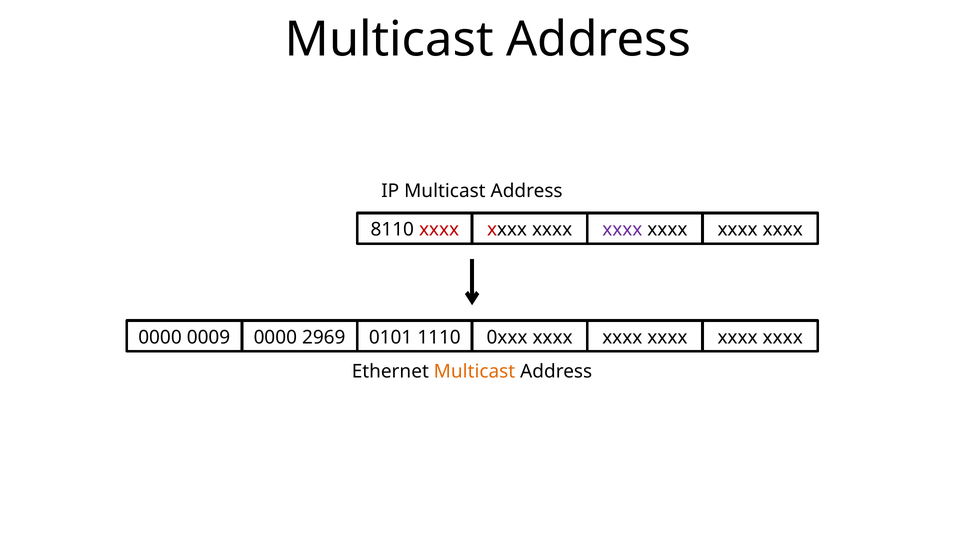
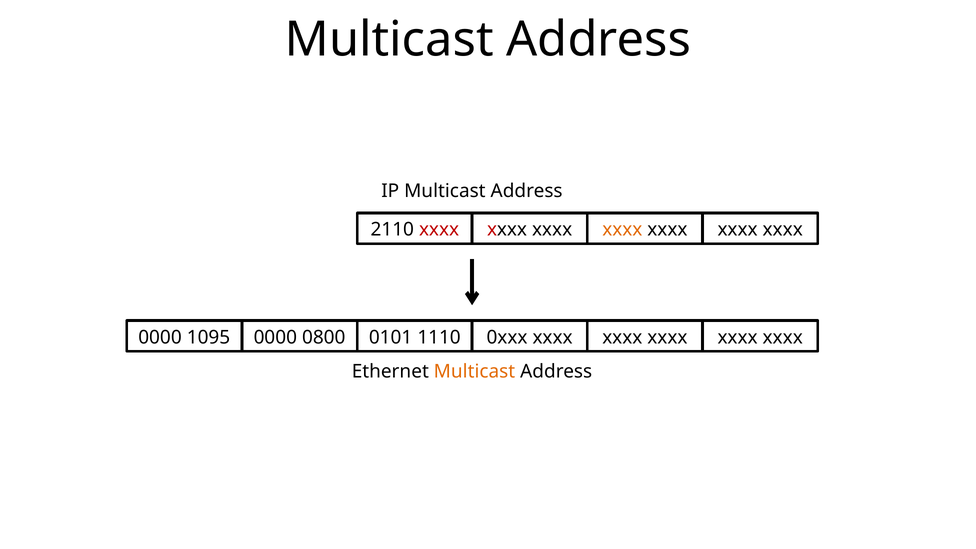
8110: 8110 -> 2110
xxxx at (622, 230) colour: purple -> orange
0009: 0009 -> 1095
2969: 2969 -> 0800
